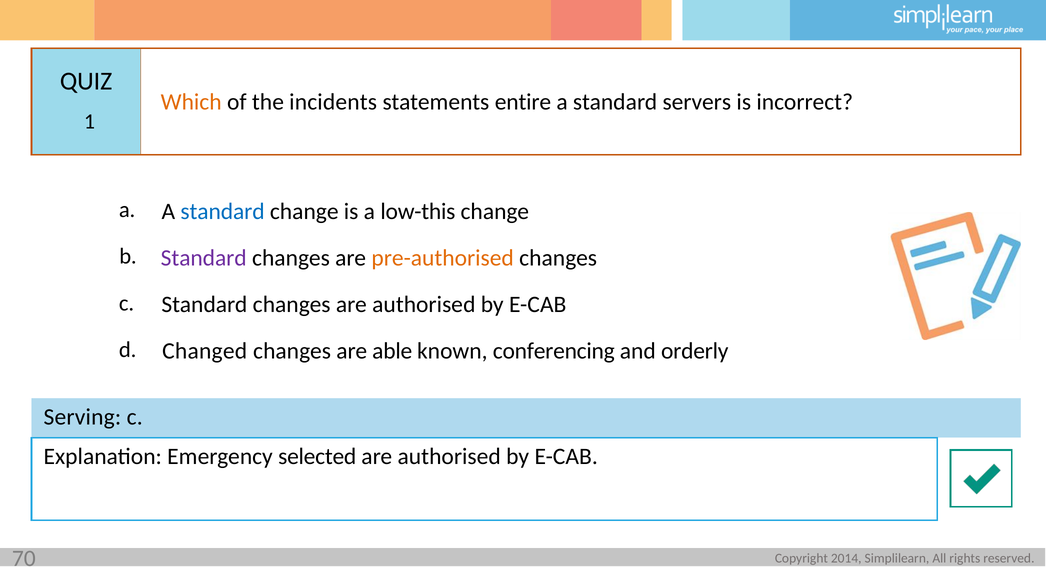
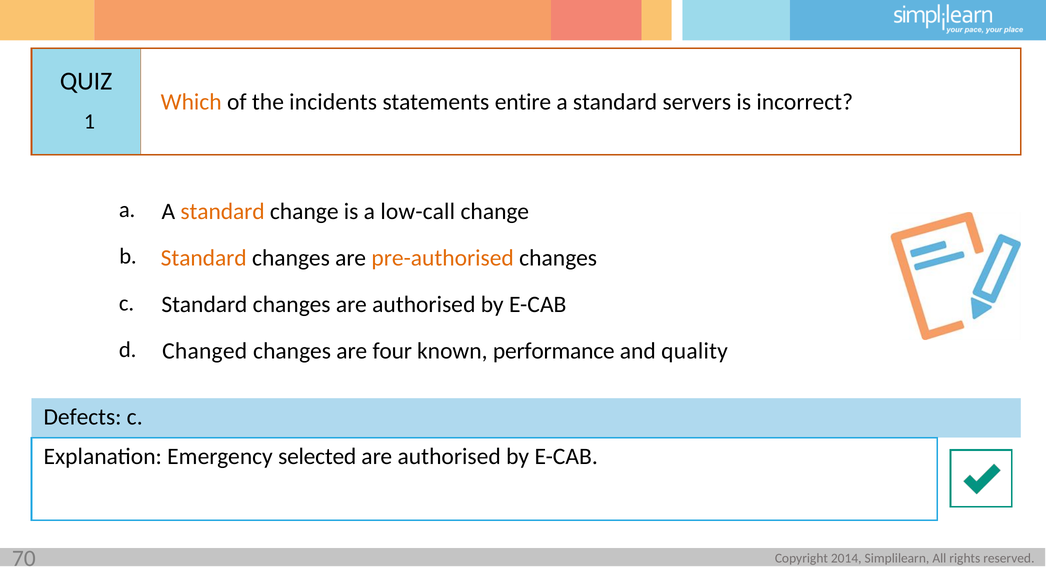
standard at (223, 211) colour: blue -> orange
low-this: low-this -> low-call
Standard at (204, 258) colour: purple -> orange
able: able -> four
conferencing: conferencing -> performance
orderly: orderly -> quality
Serving: Serving -> Defects
